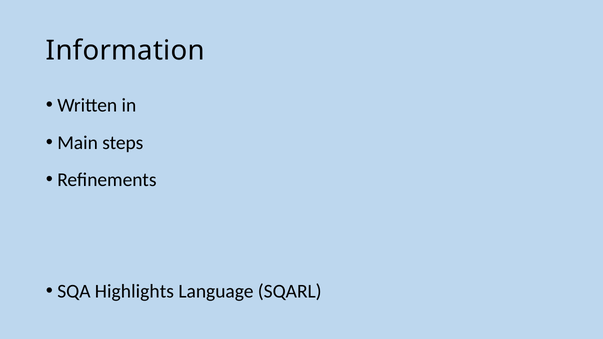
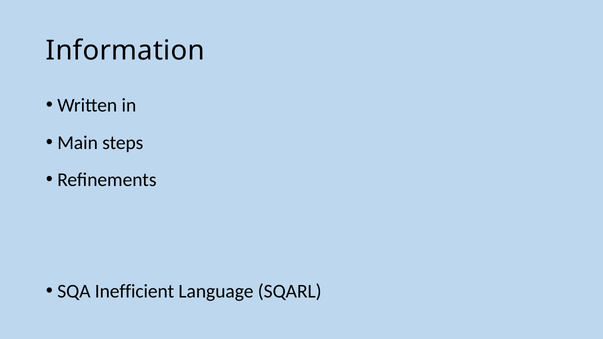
Highlights: Highlights -> Inefficient
